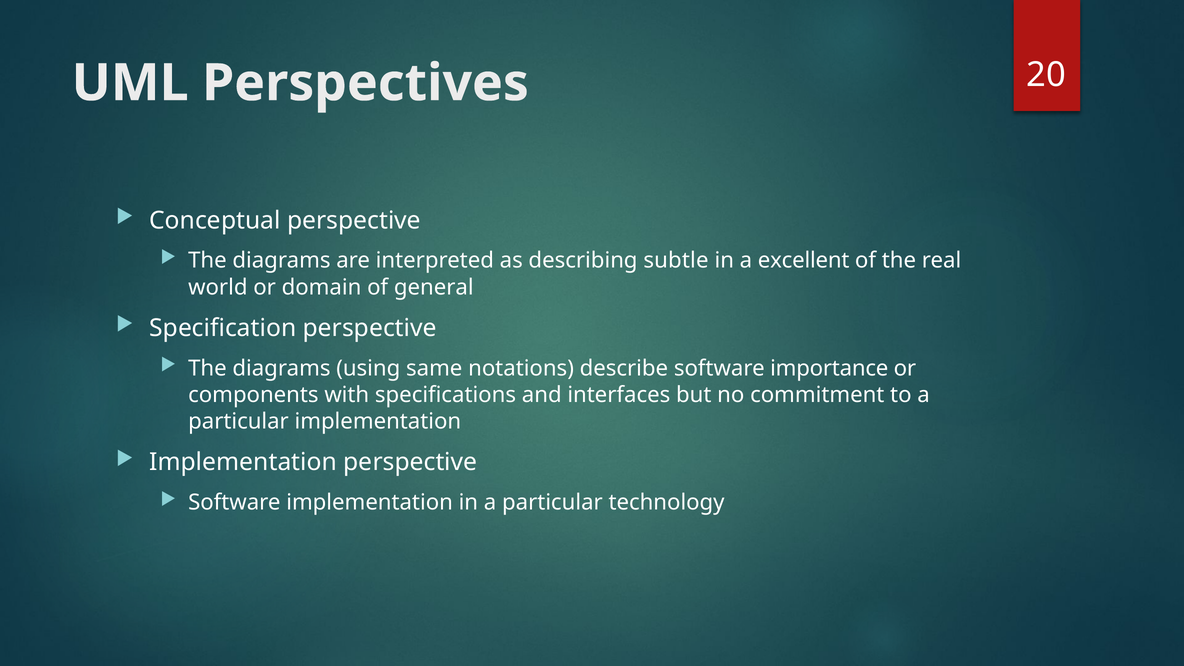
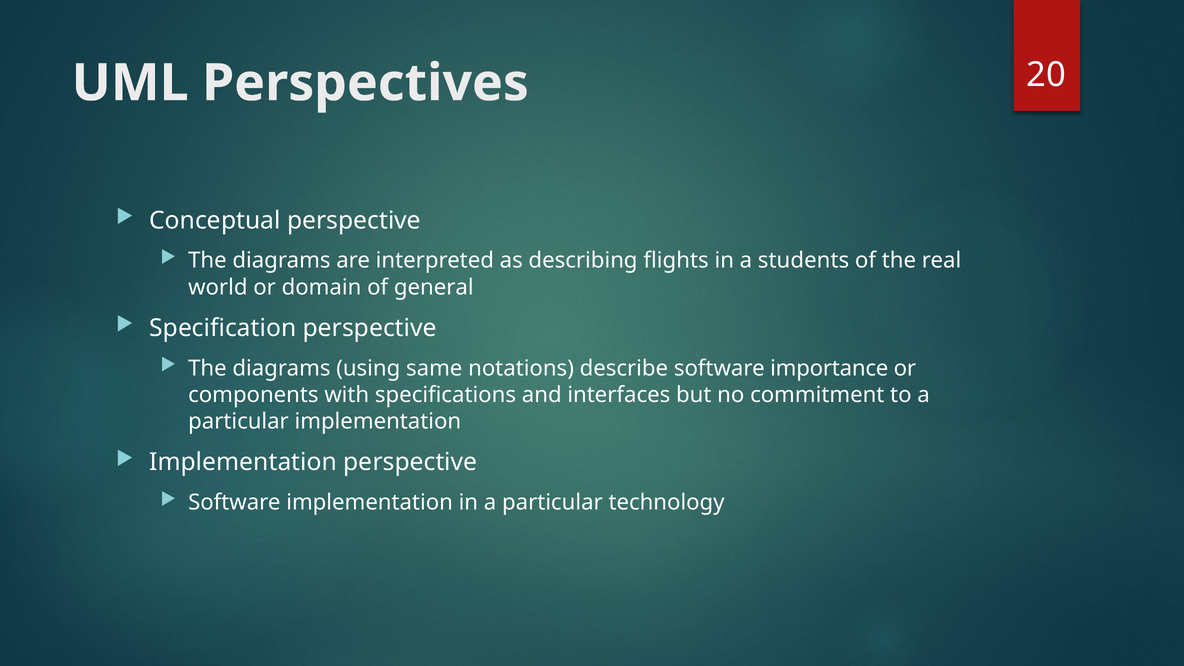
subtle: subtle -> flights
excellent: excellent -> students
